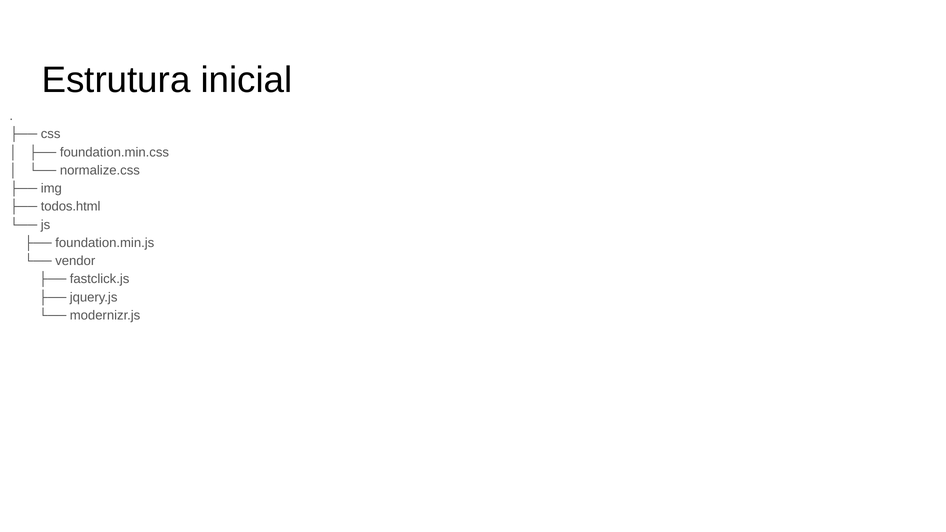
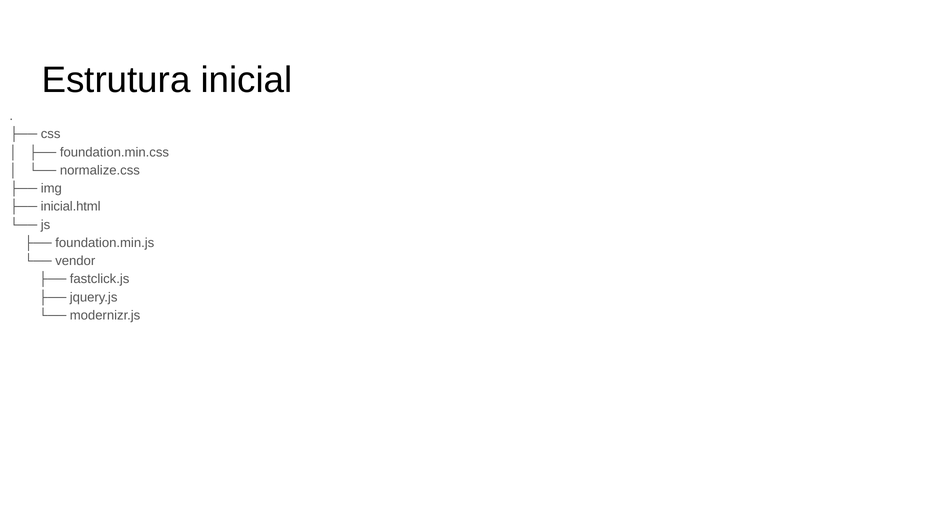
todos.html: todos.html -> inicial.html
